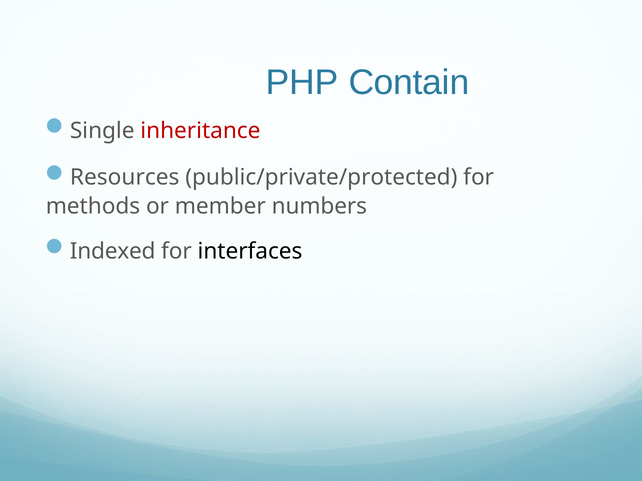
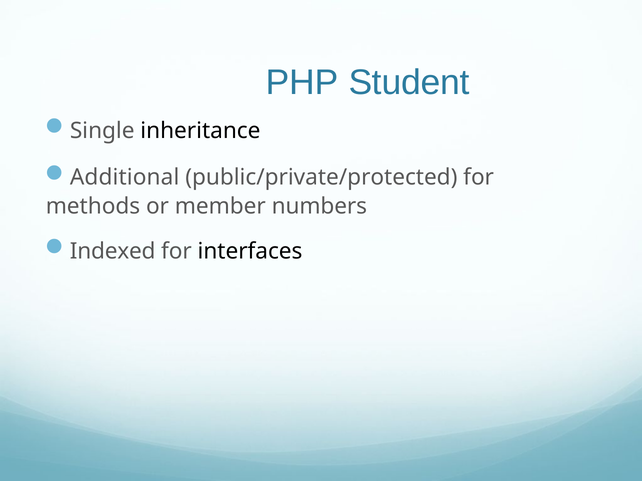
Contain: Contain -> Student
inheritance colour: red -> black
Resources: Resources -> Additional
